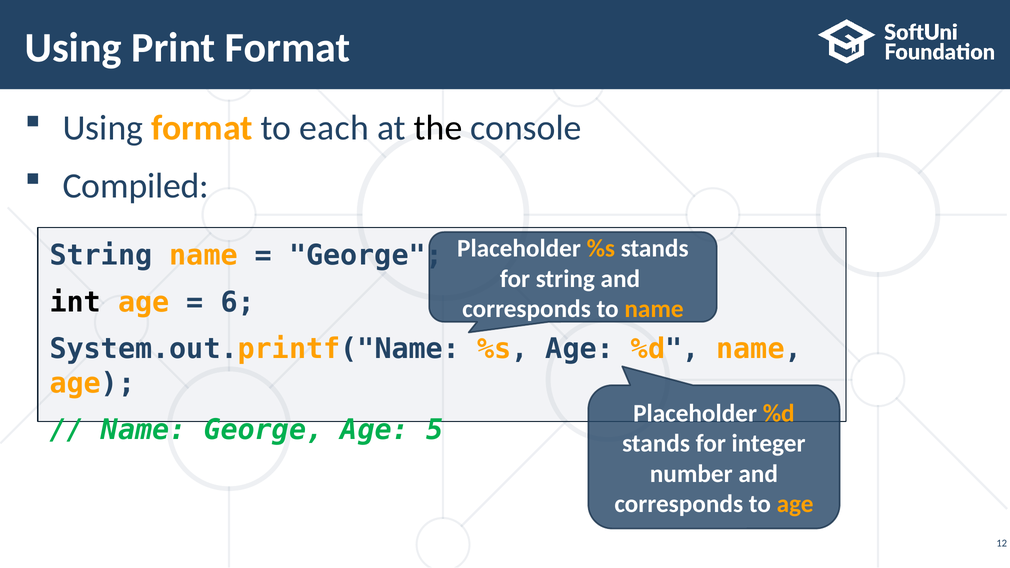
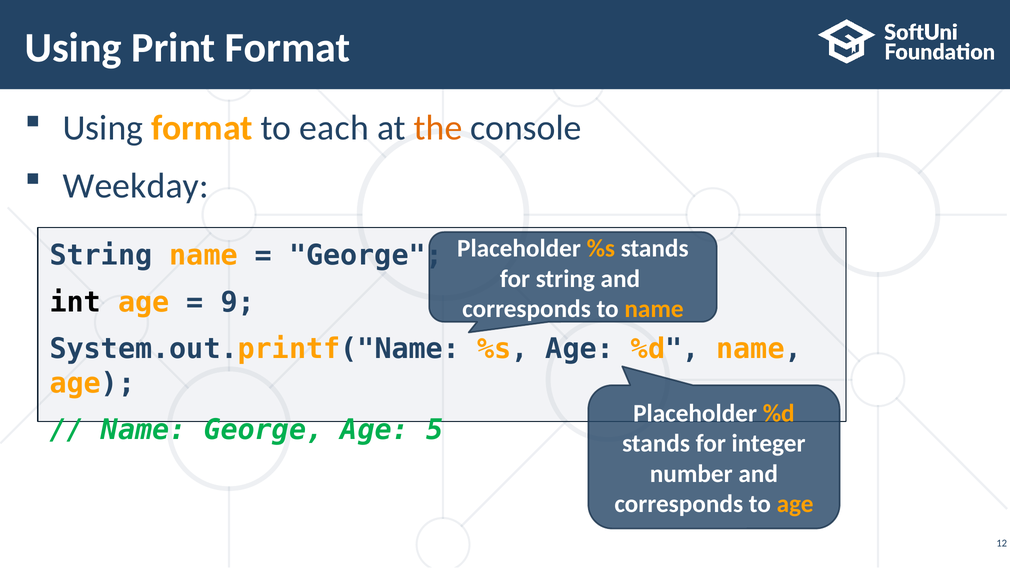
the colour: black -> orange
Compiled: Compiled -> Weekday
6: 6 -> 9
